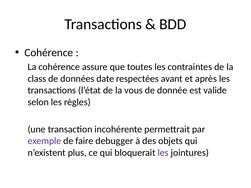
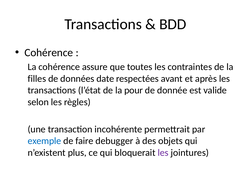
class: class -> filles
vous: vous -> pour
exemple colour: purple -> blue
